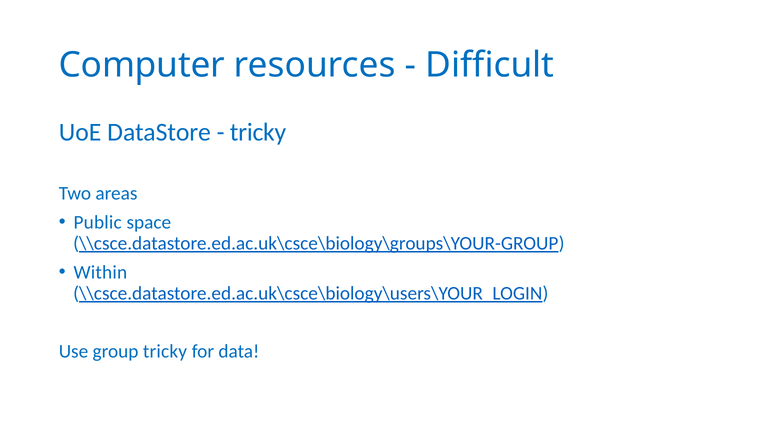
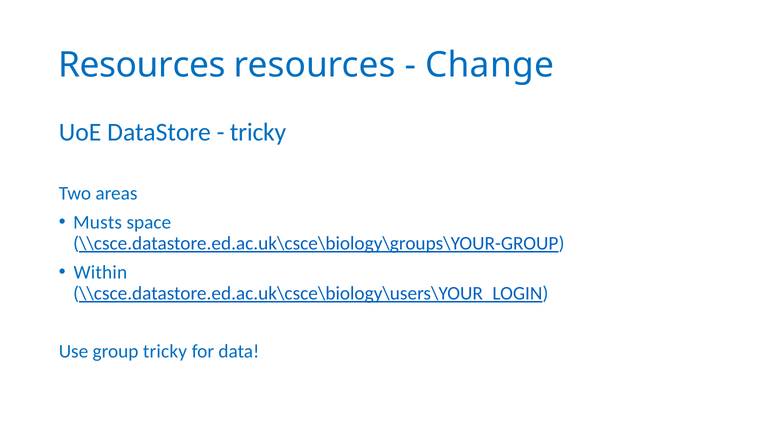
Computer at (142, 65): Computer -> Resources
Difficult: Difficult -> Change
Public: Public -> Musts
